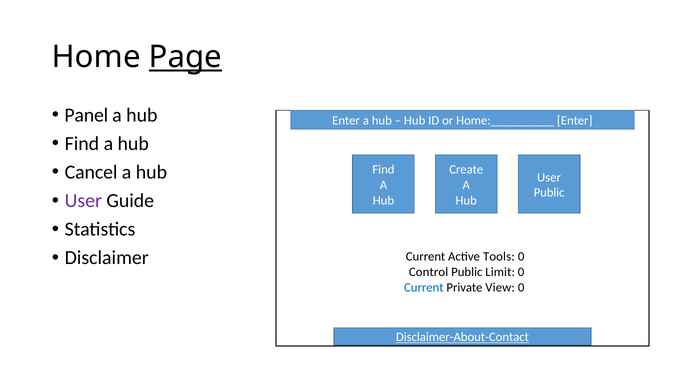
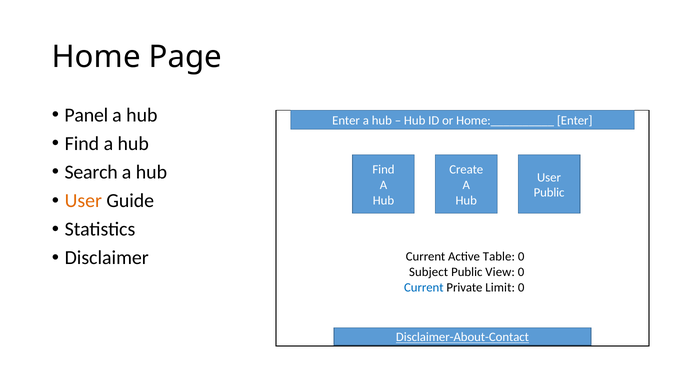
Page underline: present -> none
Cancel: Cancel -> Search
User at (83, 201) colour: purple -> orange
Tools: Tools -> Table
Control: Control -> Subject
Limit: Limit -> View
View: View -> Limit
